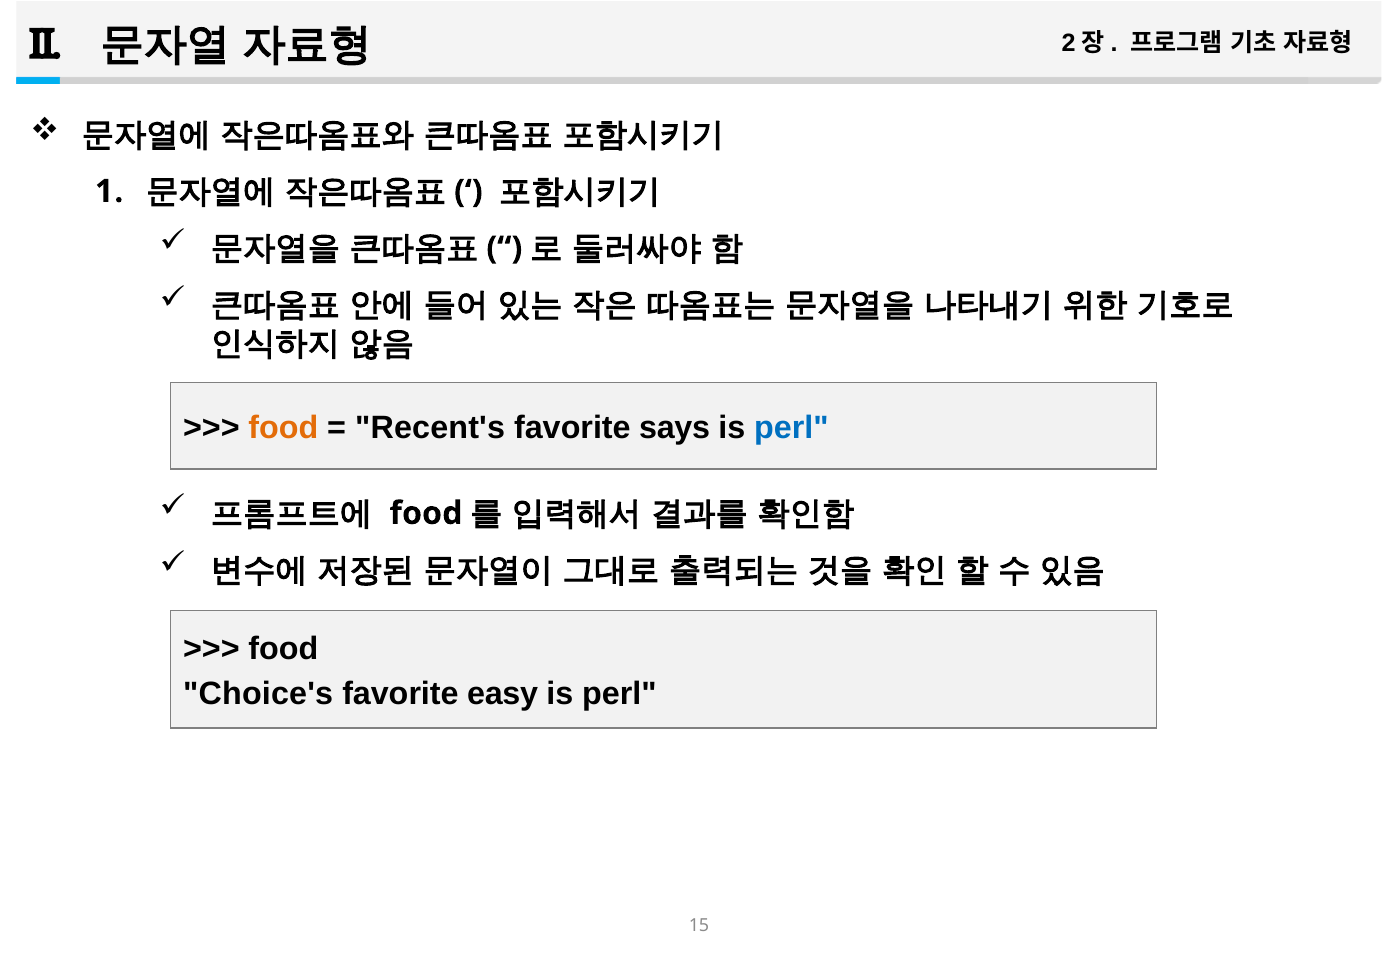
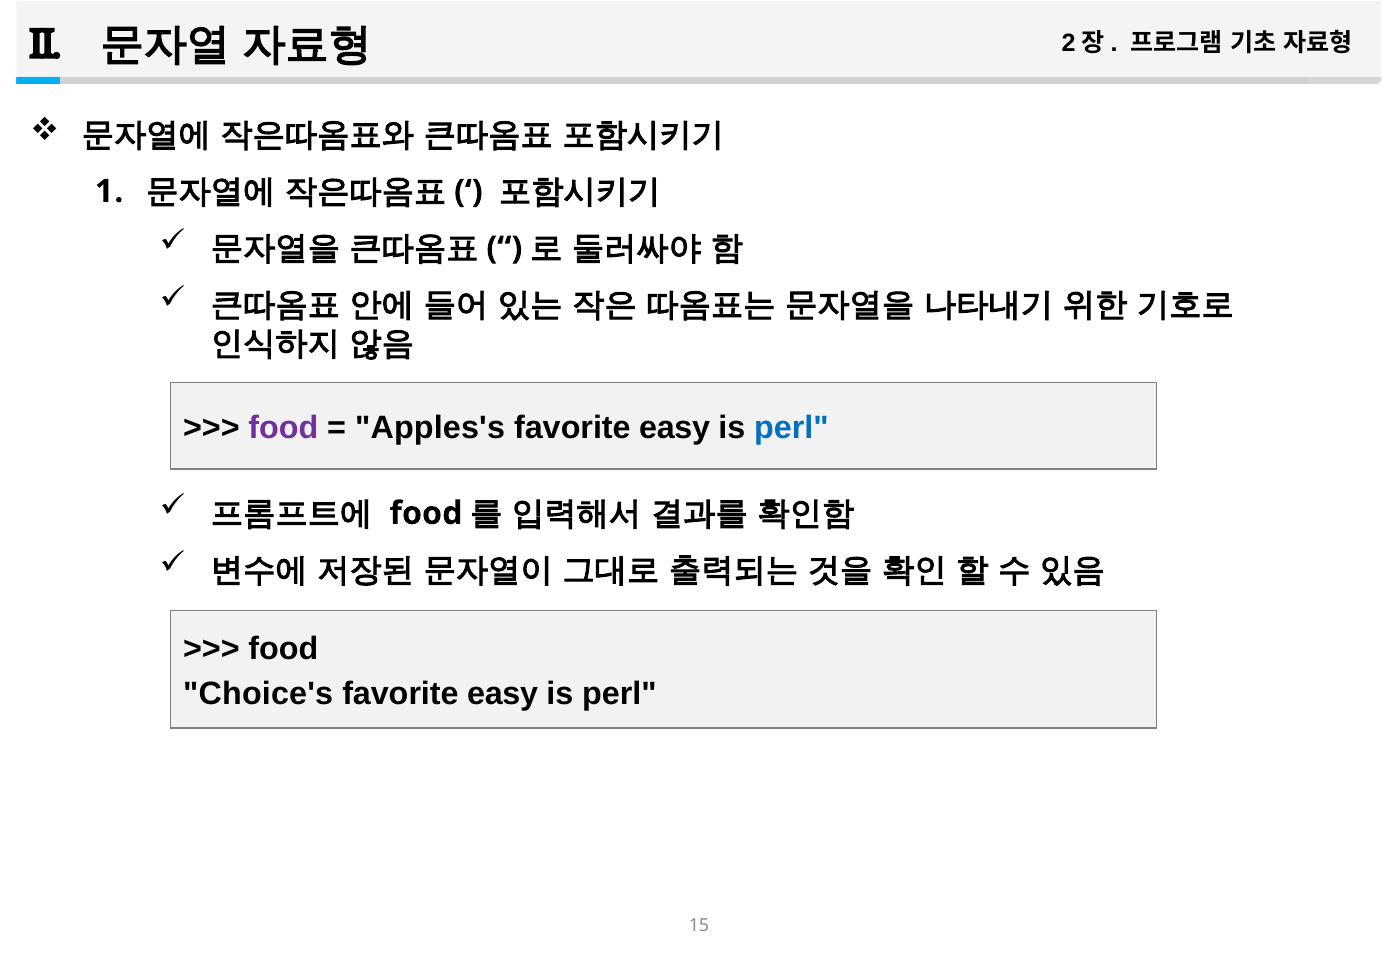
food at (283, 428) colour: orange -> purple
Recent's: Recent's -> Apples's
says at (675, 428): says -> easy
